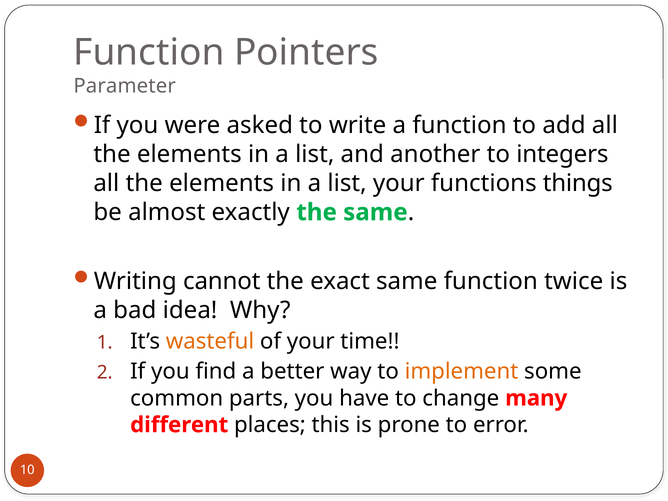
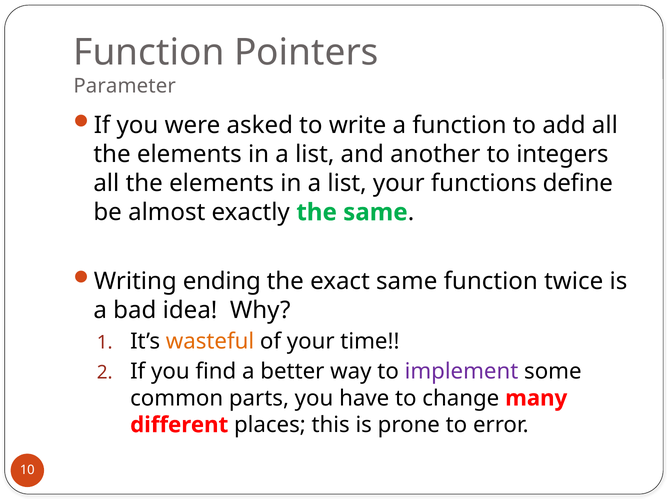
things: things -> define
cannot: cannot -> ending
implement colour: orange -> purple
